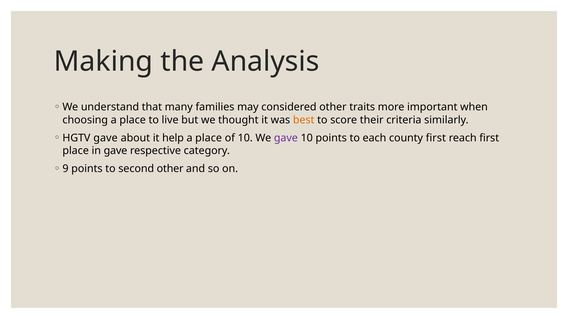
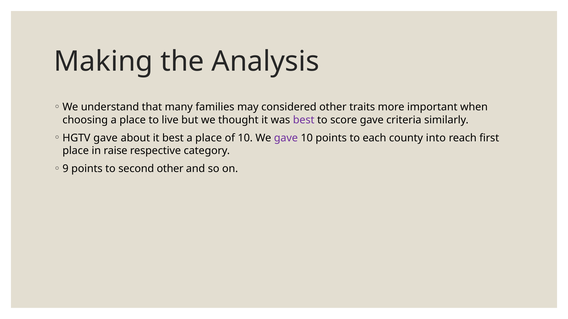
best at (304, 120) colour: orange -> purple
score their: their -> gave
it help: help -> best
county first: first -> into
in gave: gave -> raise
